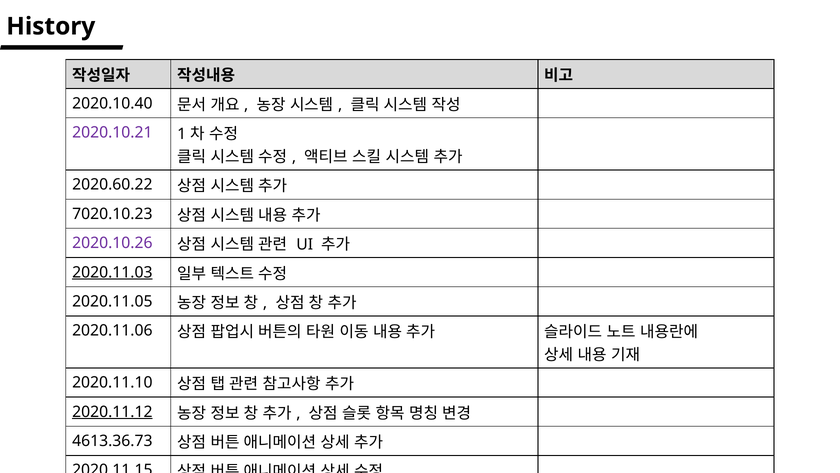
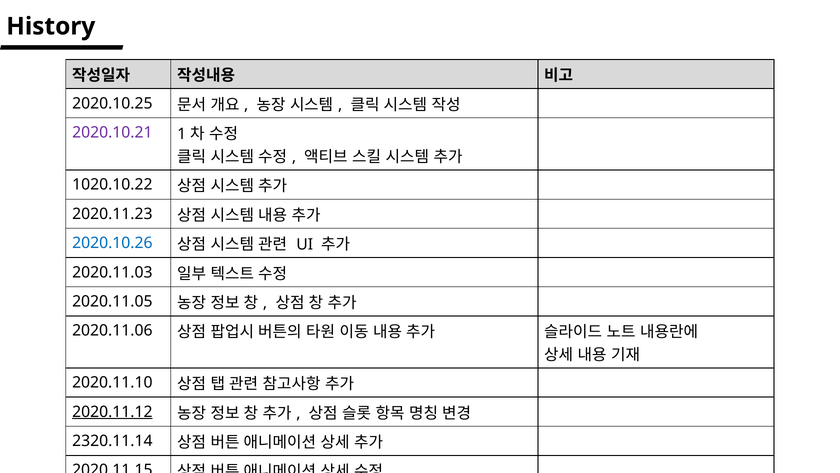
2020.10.40: 2020.10.40 -> 2020.10.25
2020.60.22: 2020.60.22 -> 1020.10.22
7020.10.23: 7020.10.23 -> 2020.11.23
2020.10.26 colour: purple -> blue
2020.11.03 underline: present -> none
4613.36.73: 4613.36.73 -> 2320.11.14
